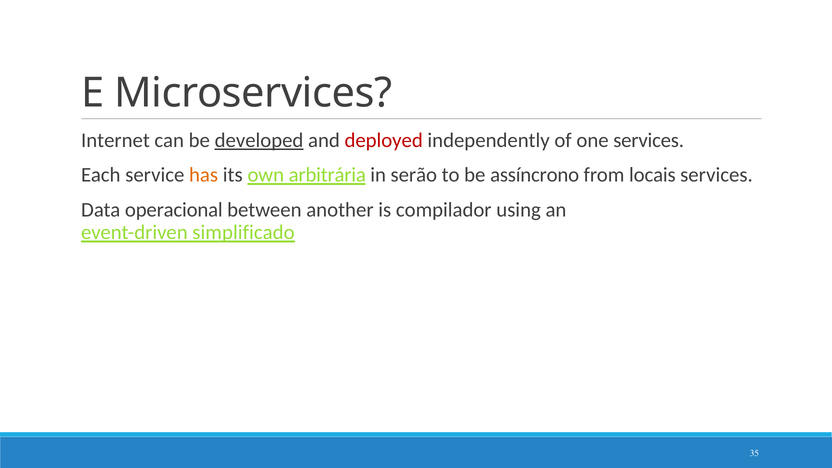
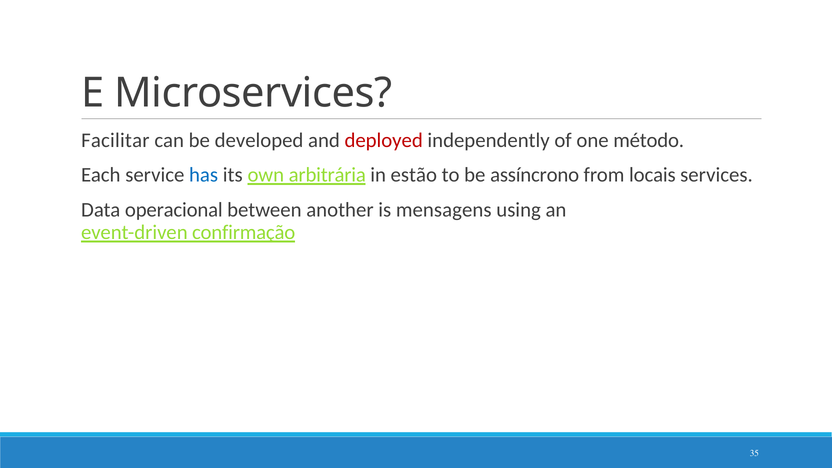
Internet: Internet -> Facilitar
developed underline: present -> none
one services: services -> método
has colour: orange -> blue
serão: serão -> estão
compilador: compilador -> mensagens
simplificado: simplificado -> confirmação
